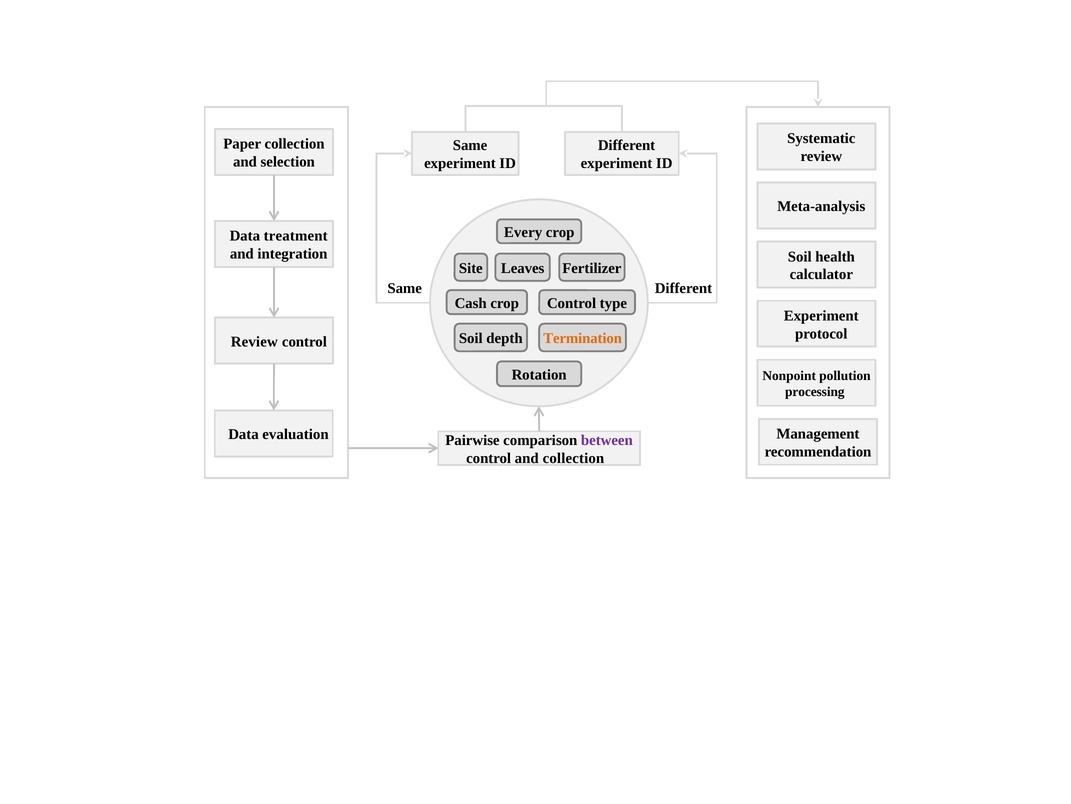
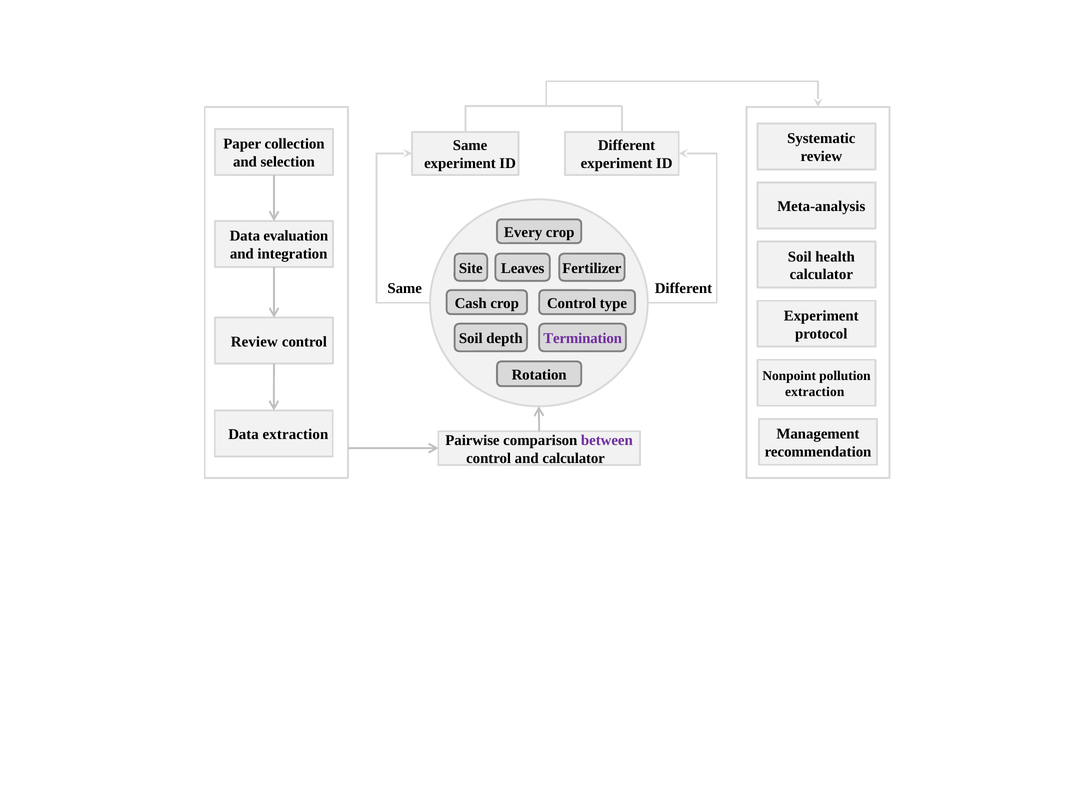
treatment: treatment -> evaluation
Termination colour: orange -> purple
processing at (815, 391): processing -> extraction
Data evaluation: evaluation -> extraction
and collection: collection -> calculator
